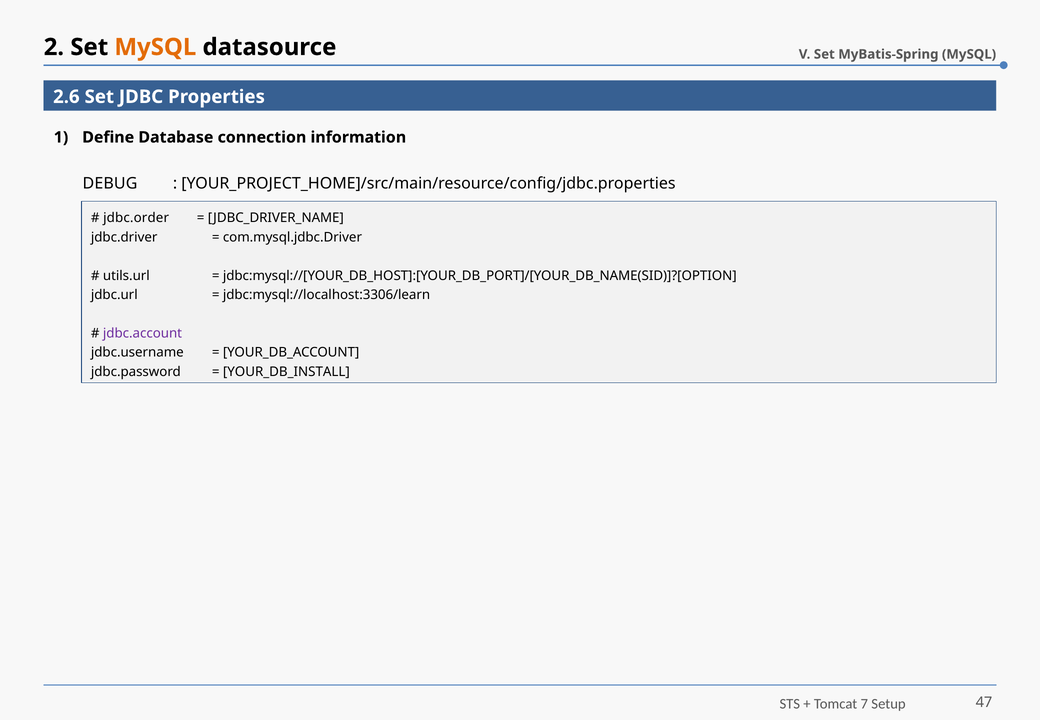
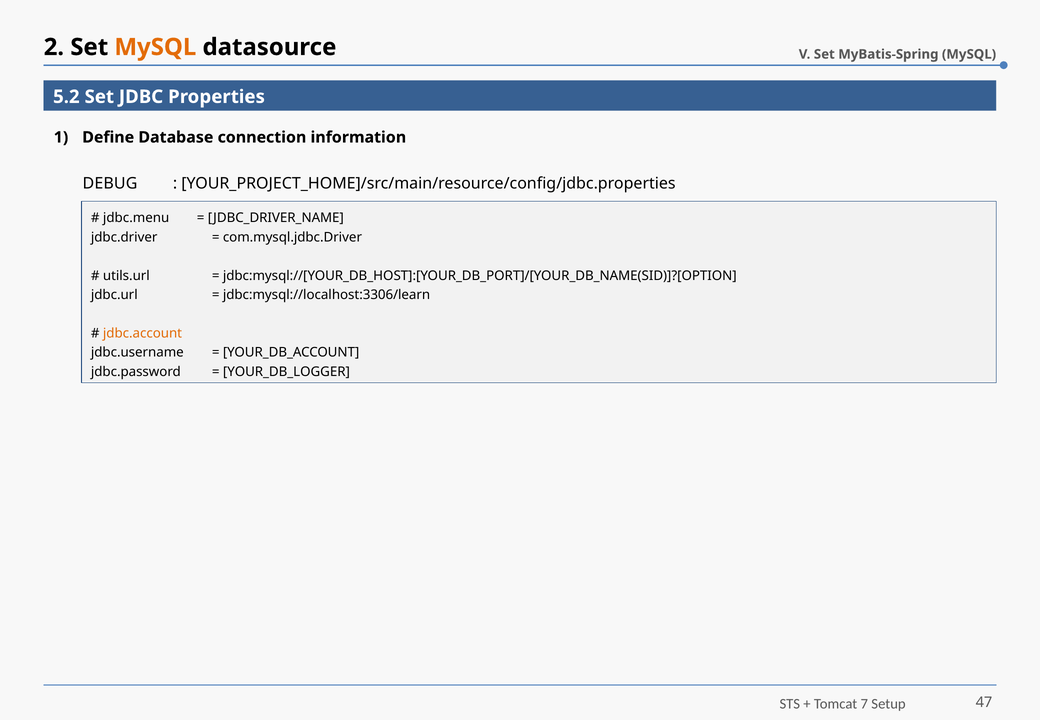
2.6: 2.6 -> 5.2
jdbc.order: jdbc.order -> jdbc.menu
jdbc.account colour: purple -> orange
YOUR_DB_INSTALL: YOUR_DB_INSTALL -> YOUR_DB_LOGGER
